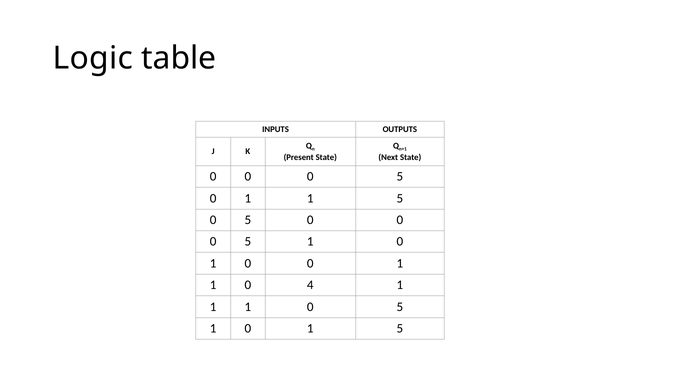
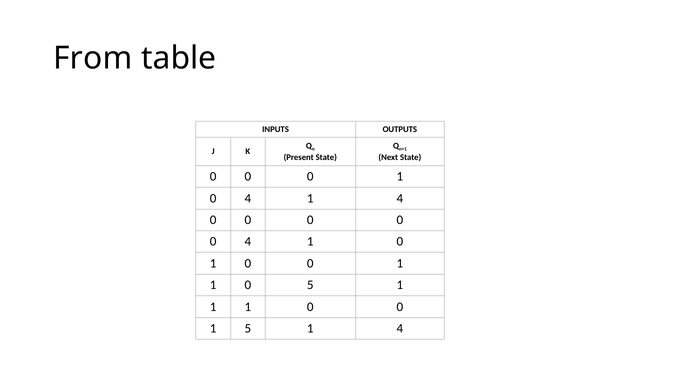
Logic: Logic -> From
5 at (400, 177): 5 -> 1
1 at (248, 198): 1 -> 4
5 at (400, 198): 5 -> 4
5 at (248, 220): 5 -> 0
5 at (248, 242): 5 -> 4
0 4: 4 -> 5
1 1 0 5: 5 -> 0
0 at (248, 328): 0 -> 5
5 at (400, 328): 5 -> 4
